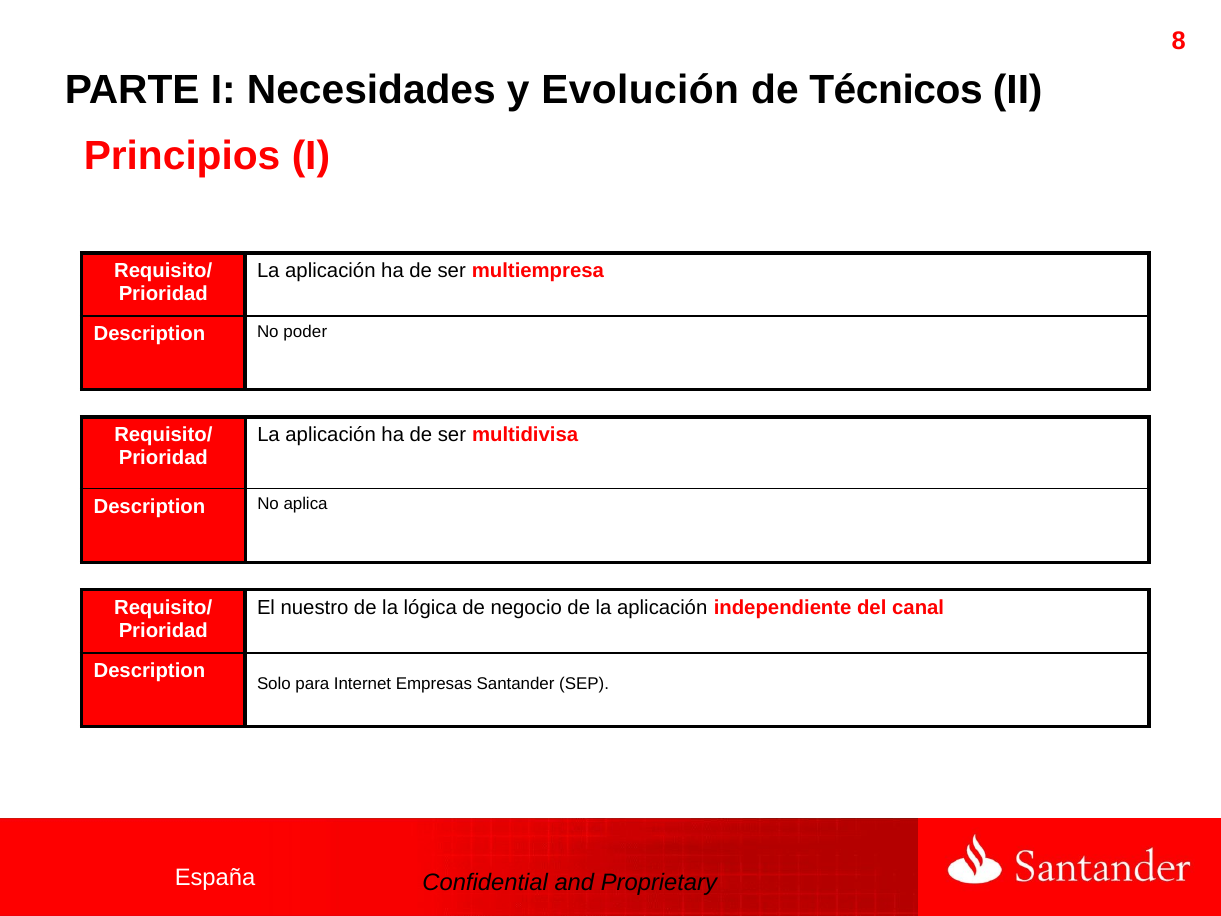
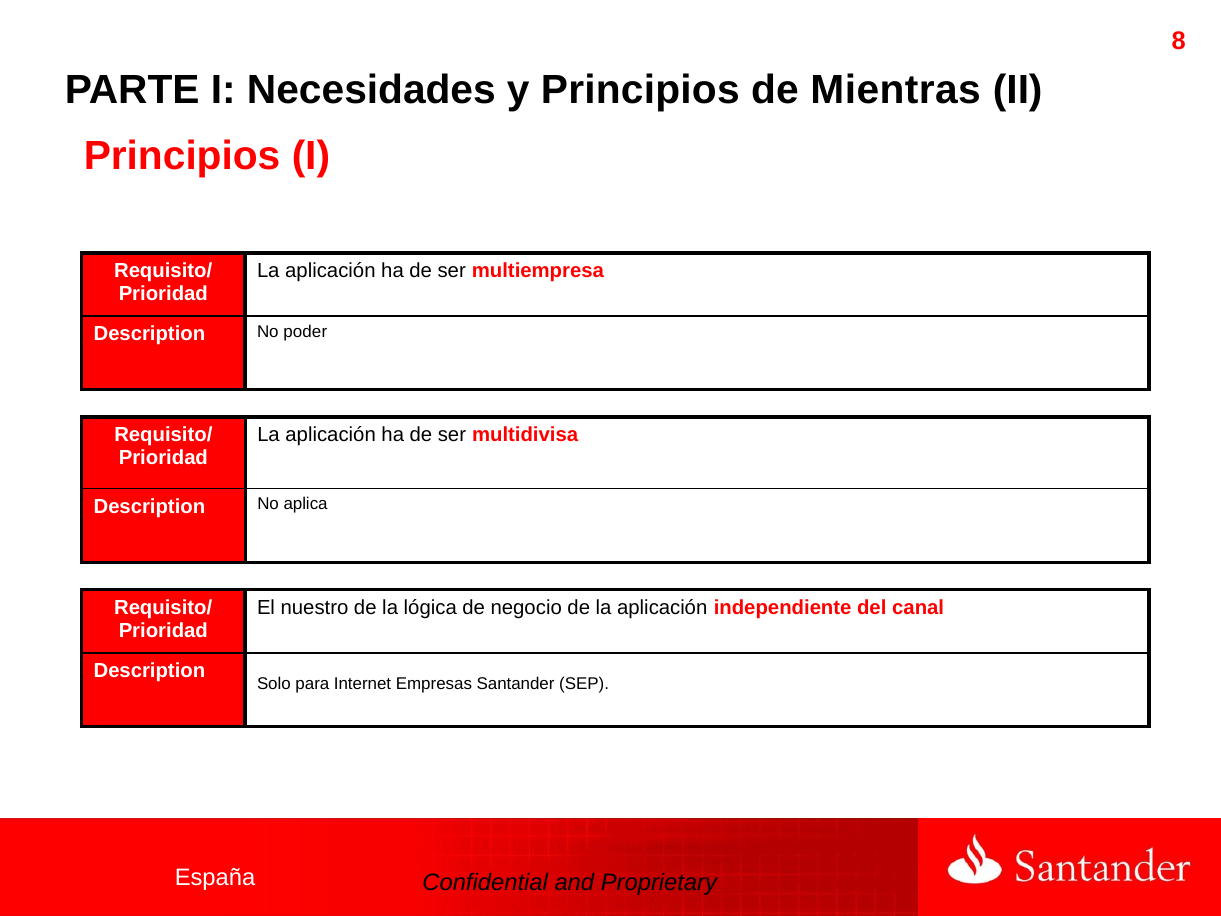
y Evolución: Evolución -> Principios
Técnicos: Técnicos -> Mientras
